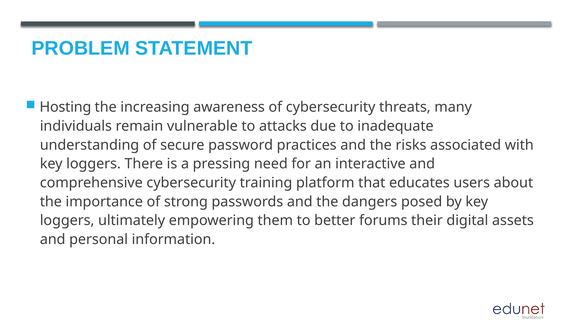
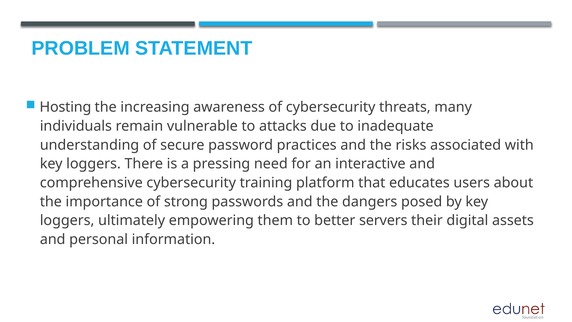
forums: forums -> servers
